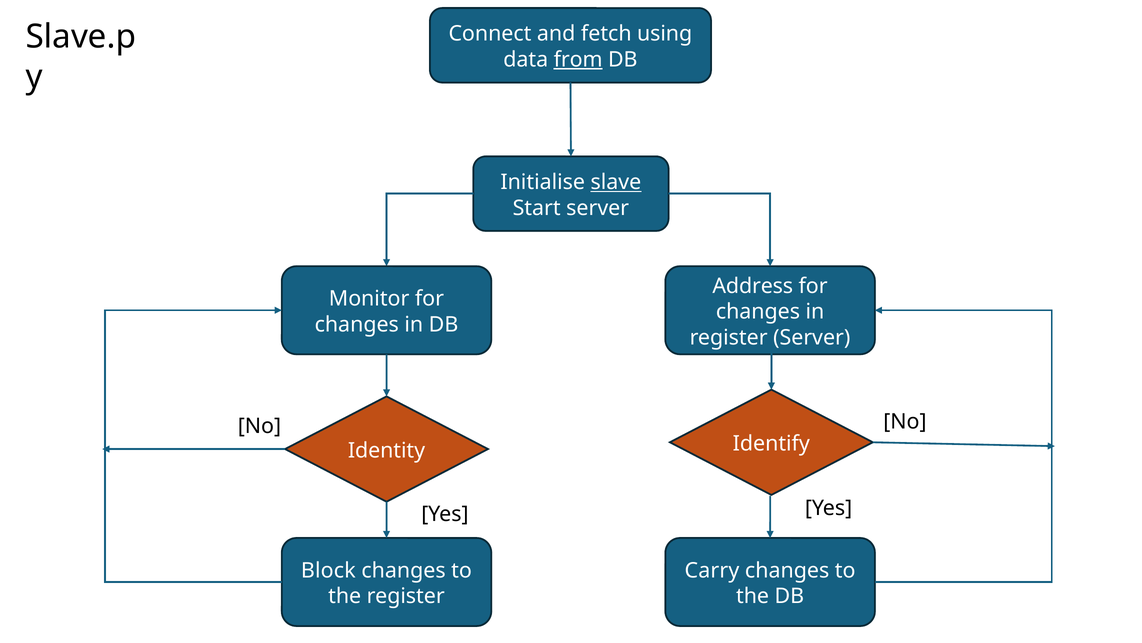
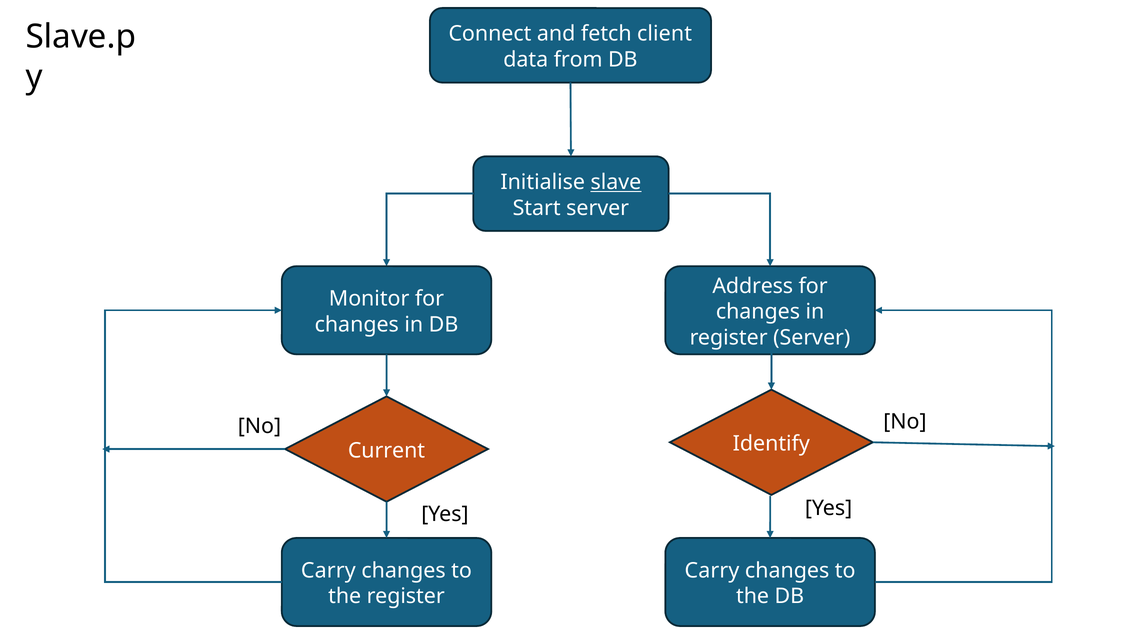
using: using -> client
from underline: present -> none
Identity: Identity -> Current
Block at (328, 570): Block -> Carry
